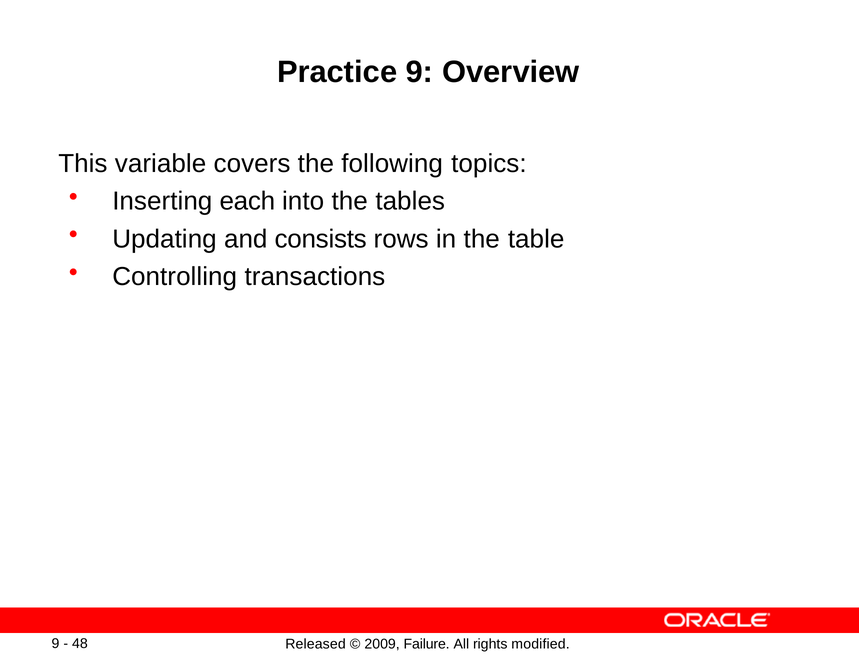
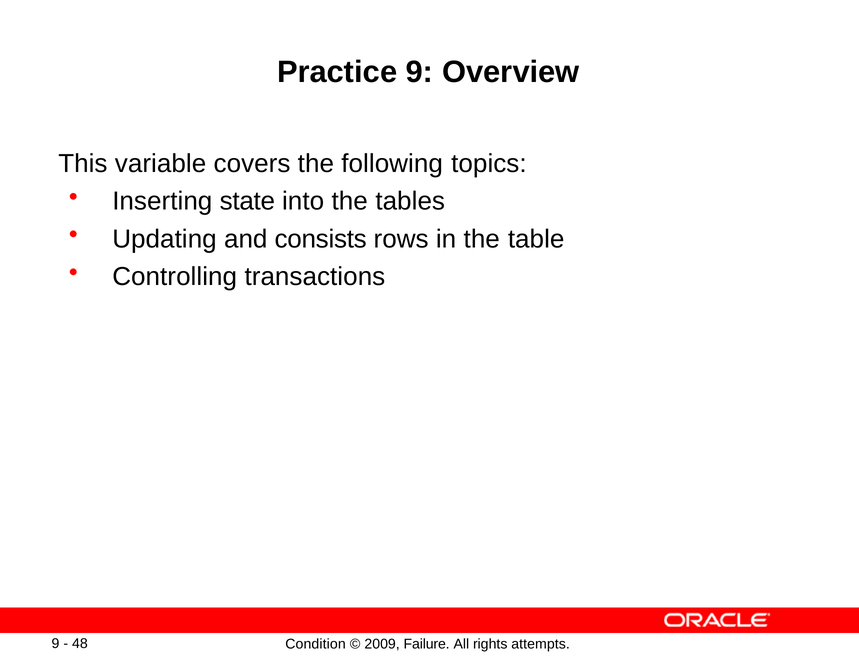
each: each -> state
Released: Released -> Condition
modified: modified -> attempts
